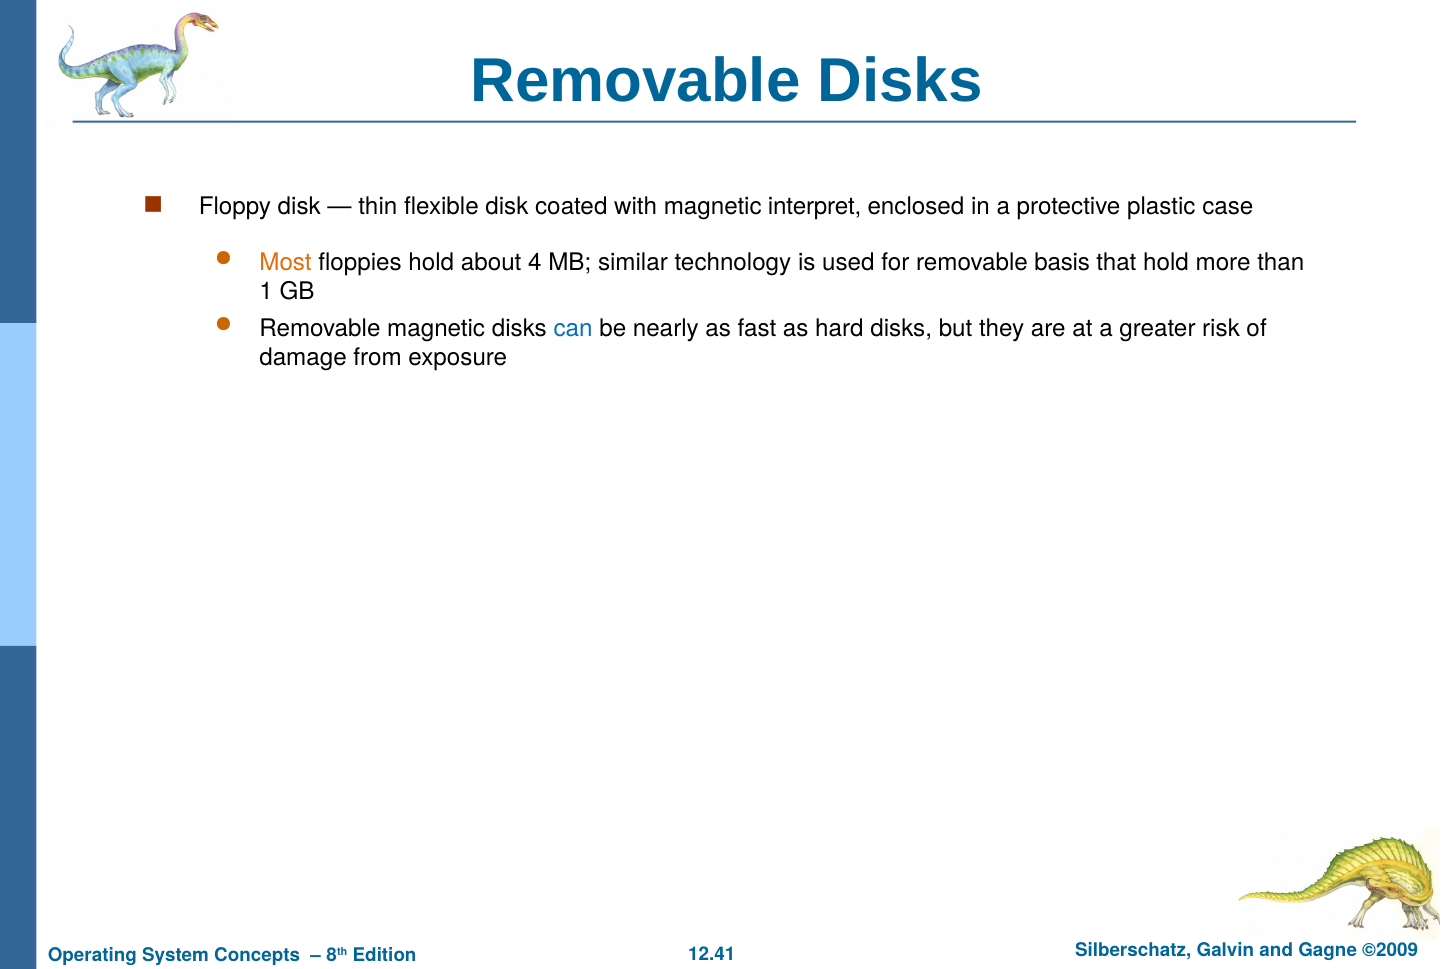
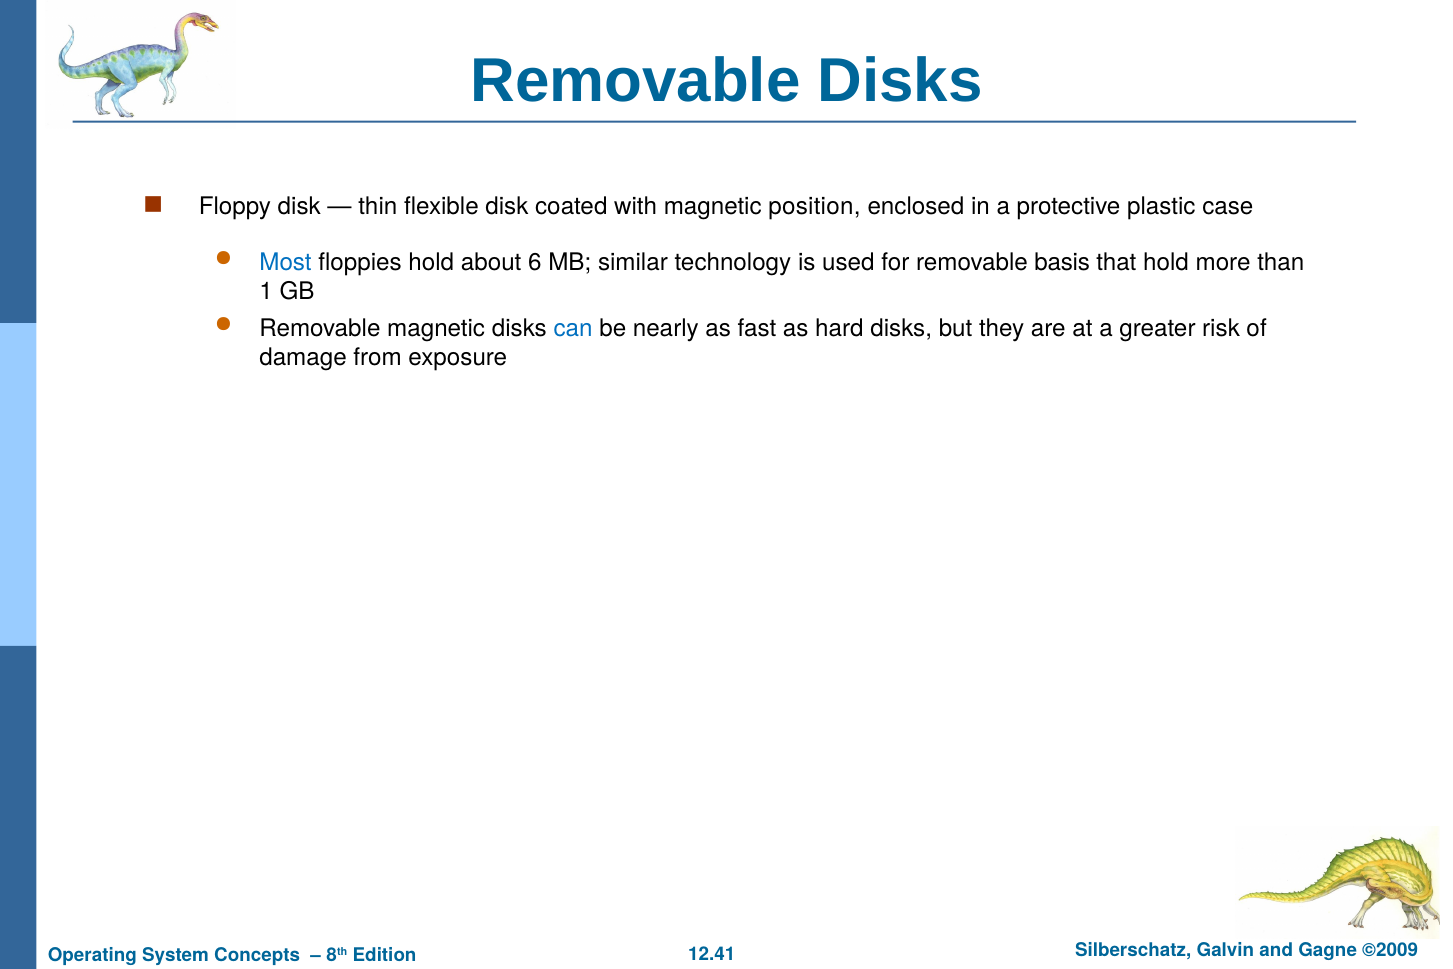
interpret: interpret -> position
Most colour: orange -> blue
4: 4 -> 6
